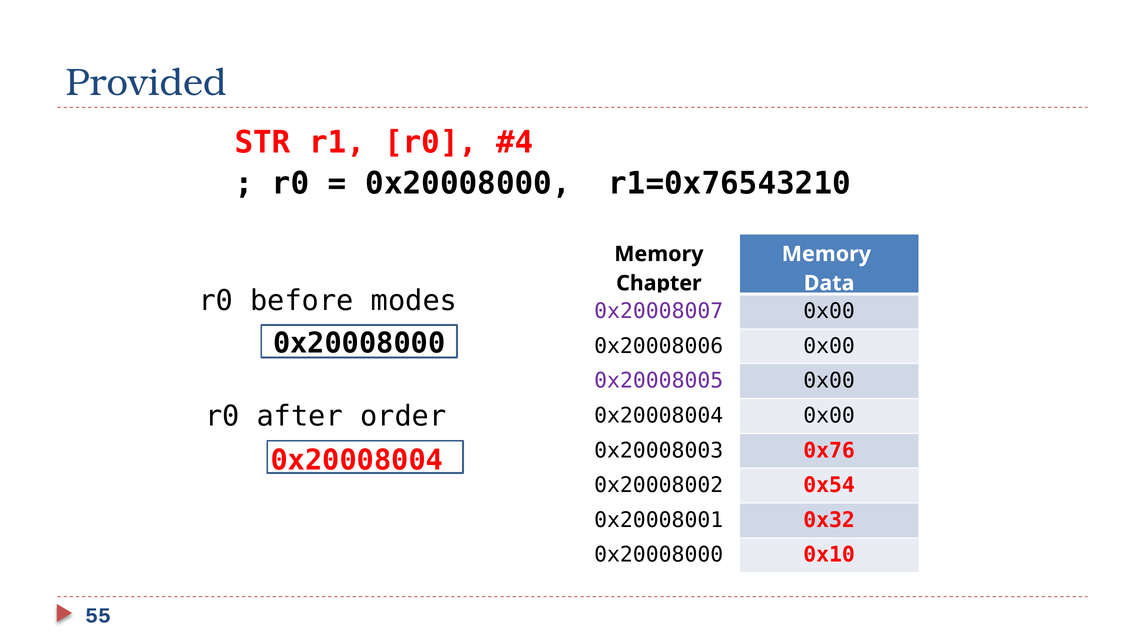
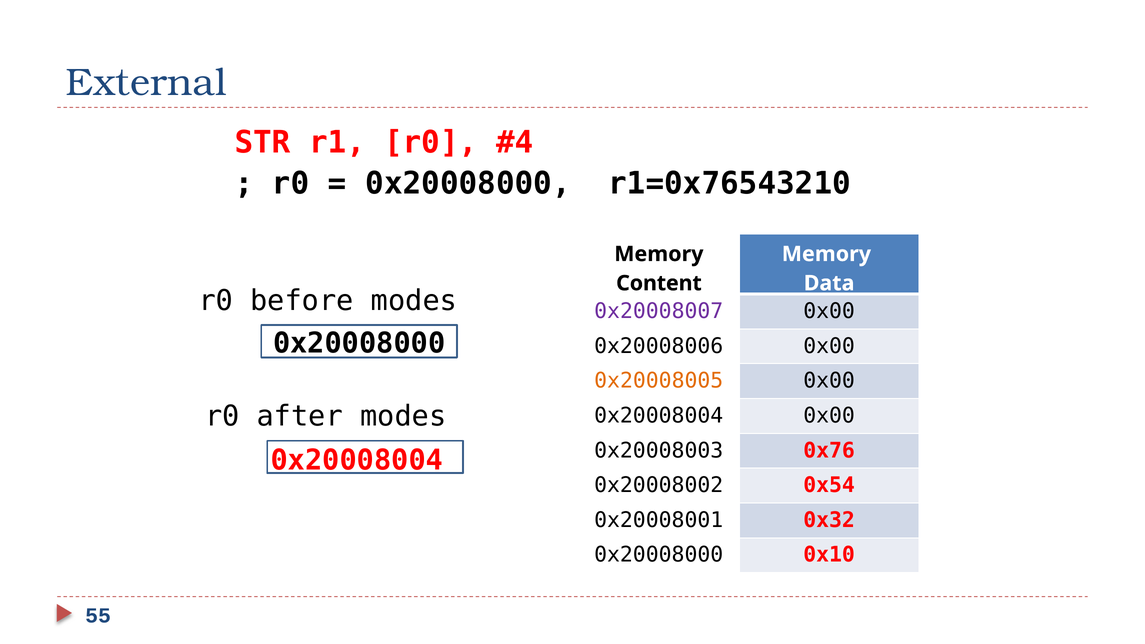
Provided: Provided -> External
Chapter: Chapter -> Content
0x20008005 colour: purple -> orange
after order: order -> modes
